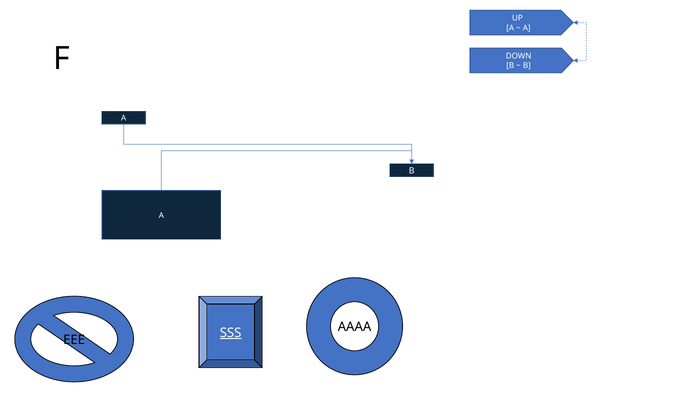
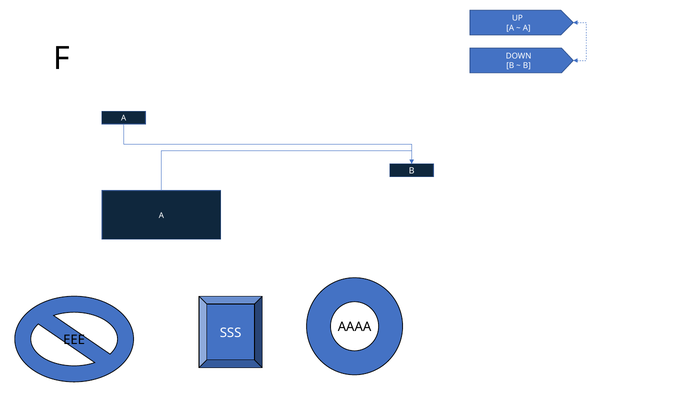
SSS underline: present -> none
